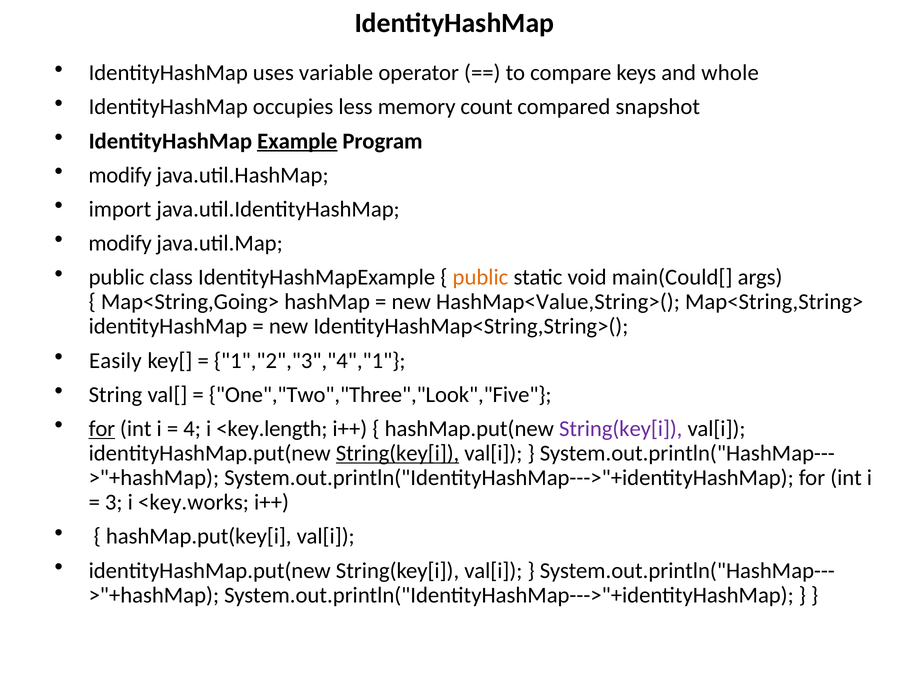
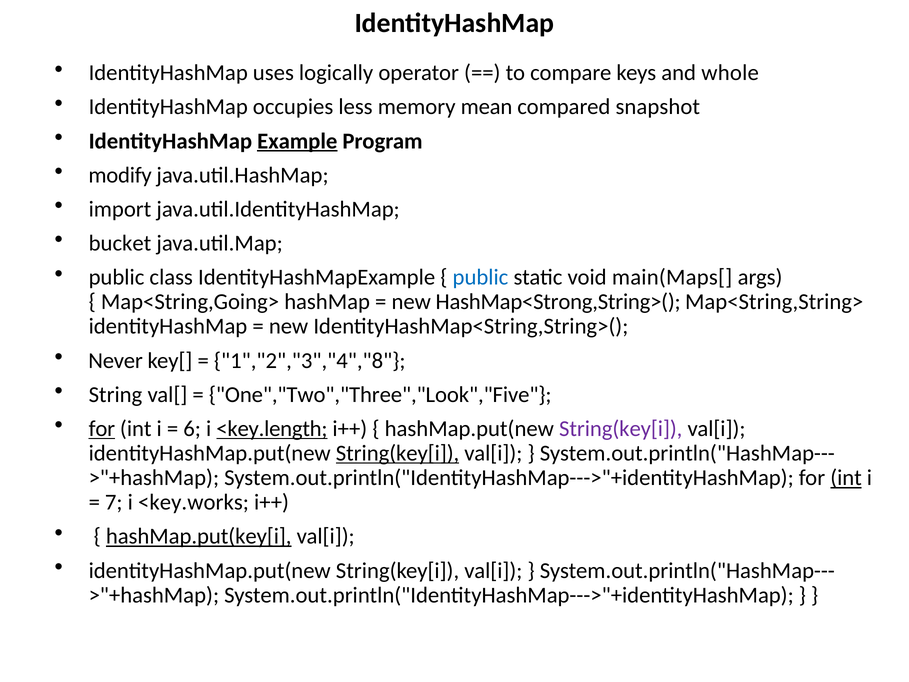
variable: variable -> logically
count: count -> mean
modify at (120, 243): modify -> bucket
public at (480, 277) colour: orange -> blue
main(Could[: main(Could[ -> main(Maps[
HashMap<Value,String>(: HashMap<Value,String>( -> HashMap<Strong,String>(
Easily: Easily -> Never
1","2","3","4","1: 1","2","3","4","1 -> 1","2","3","4","8
4: 4 -> 6
<key.length underline: none -> present
int at (846, 478) underline: none -> present
3: 3 -> 7
hashMap.put(key[i underline: none -> present
